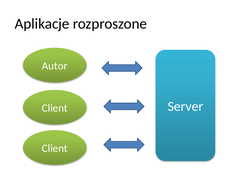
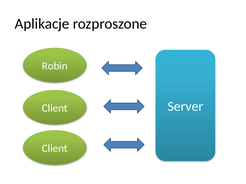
Autor: Autor -> Robin
